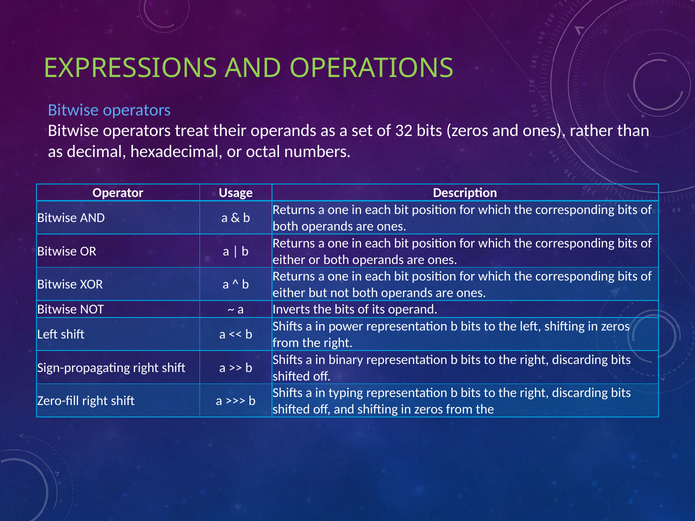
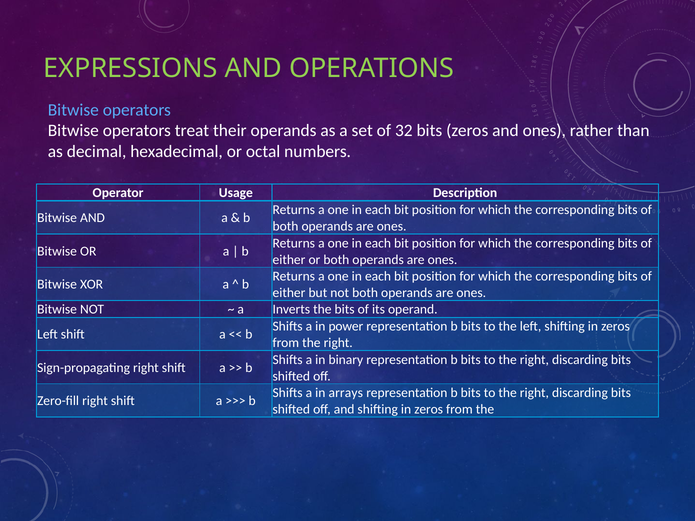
typing: typing -> arrays
